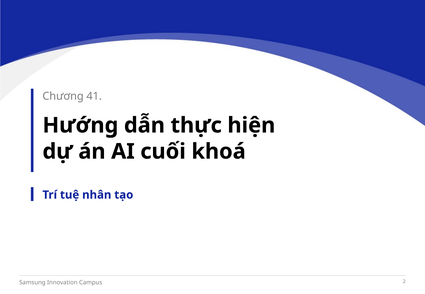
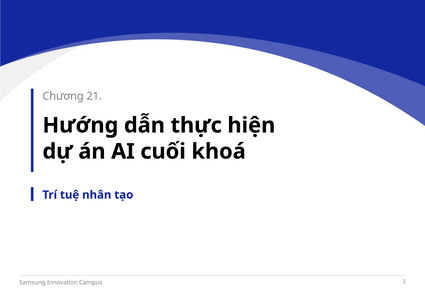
41: 41 -> 21
